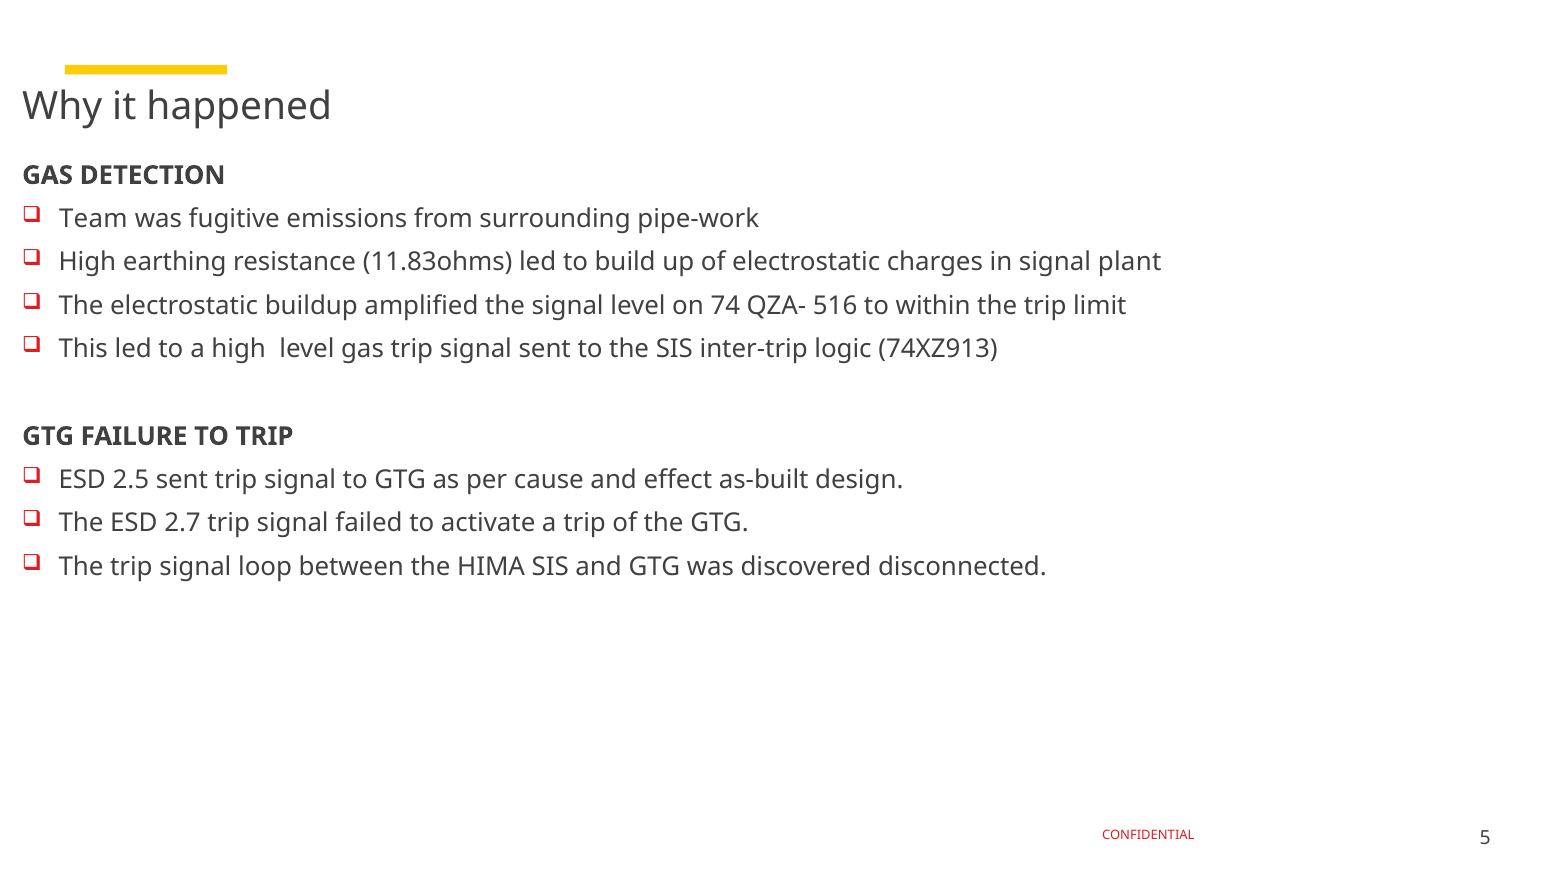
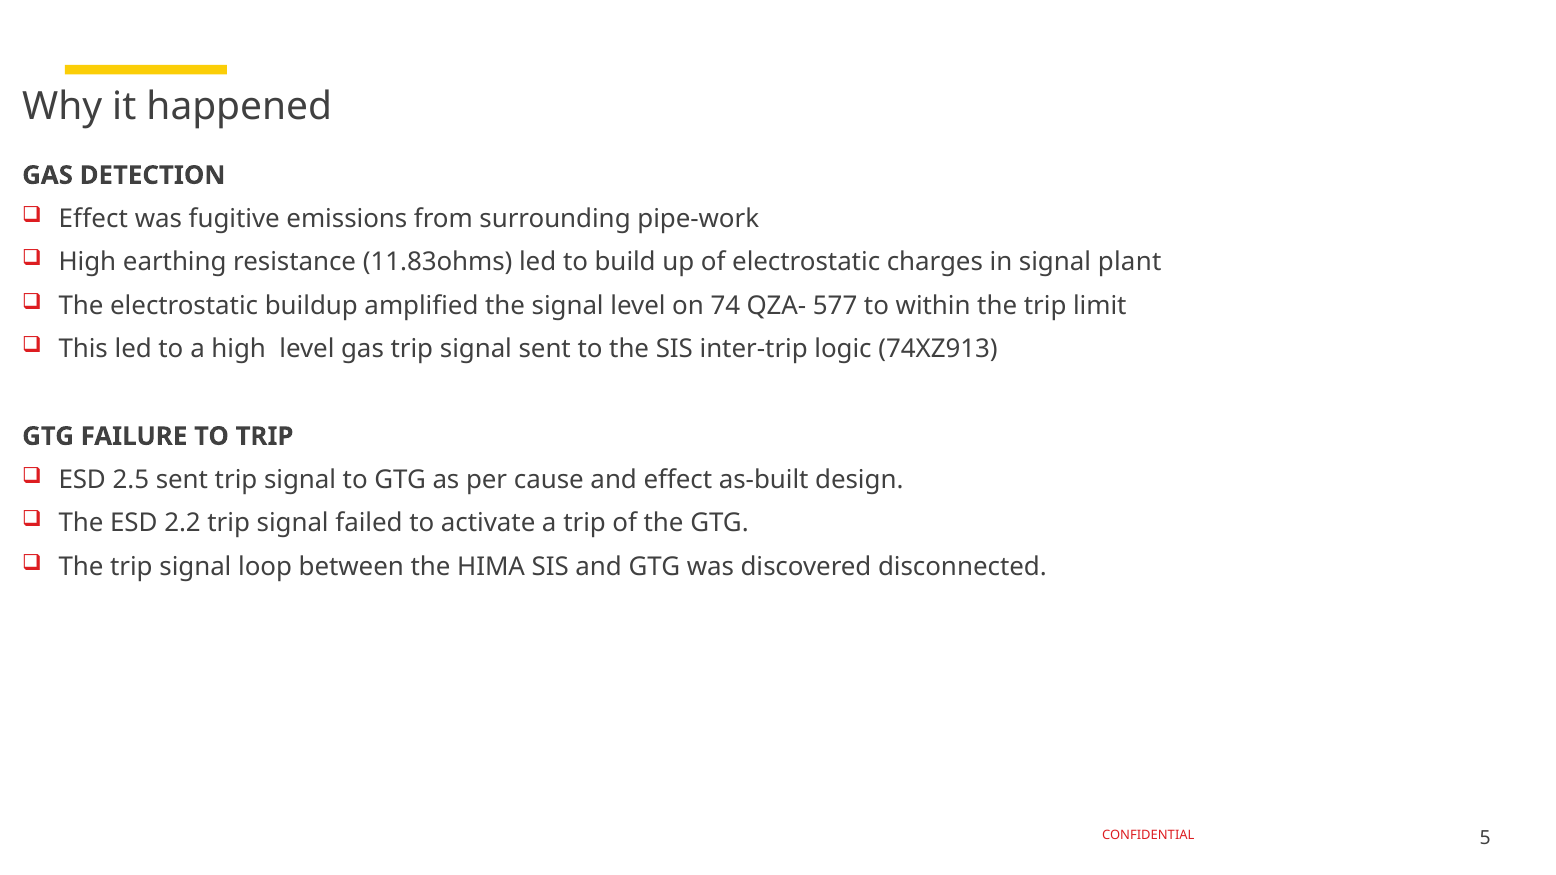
Team at (93, 219): Team -> Effect
516: 516 -> 577
2.7: 2.7 -> 2.2
